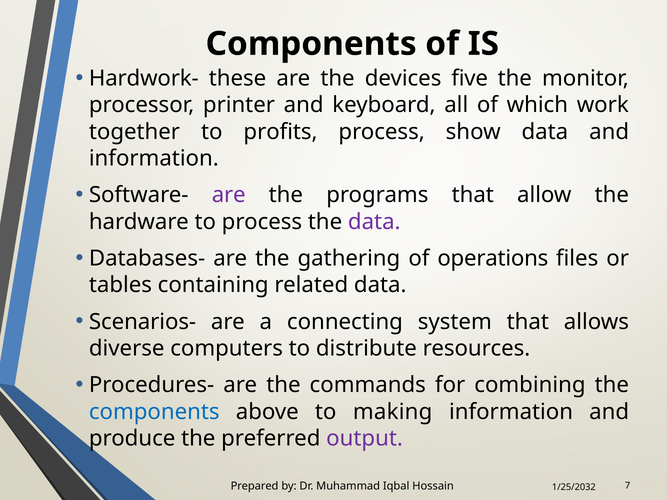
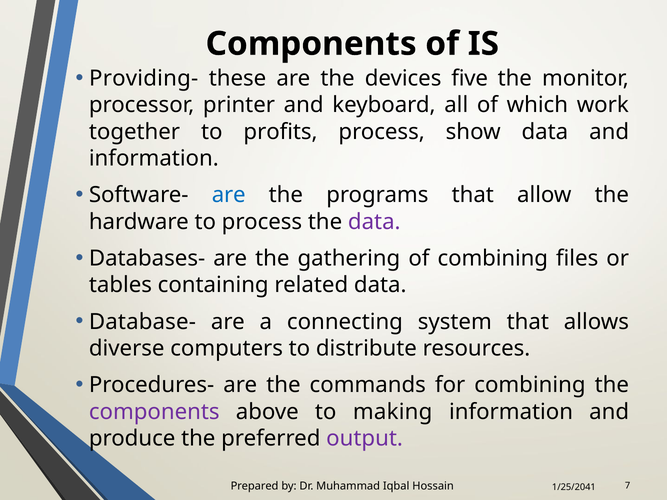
Hardwork-: Hardwork- -> Providing-
are at (229, 195) colour: purple -> blue
of operations: operations -> combining
Scenarios-: Scenarios- -> Database-
components at (154, 412) colour: blue -> purple
1/25/2032: 1/25/2032 -> 1/25/2041
